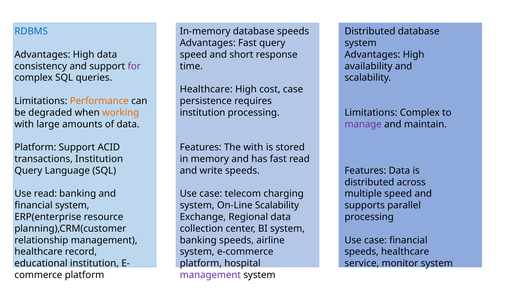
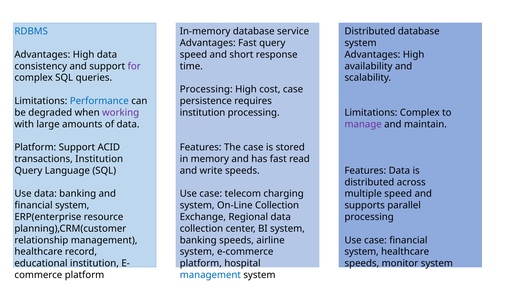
database speeds: speeds -> service
Healthcare at (206, 89): Healthcare -> Processing
Performance colour: orange -> blue
working colour: orange -> purple
The with: with -> case
Use read: read -> data
On-Line Scalability: Scalability -> Collection
speeds at (362, 252): speeds -> system
service at (362, 263): service -> speeds
management at (210, 275) colour: purple -> blue
